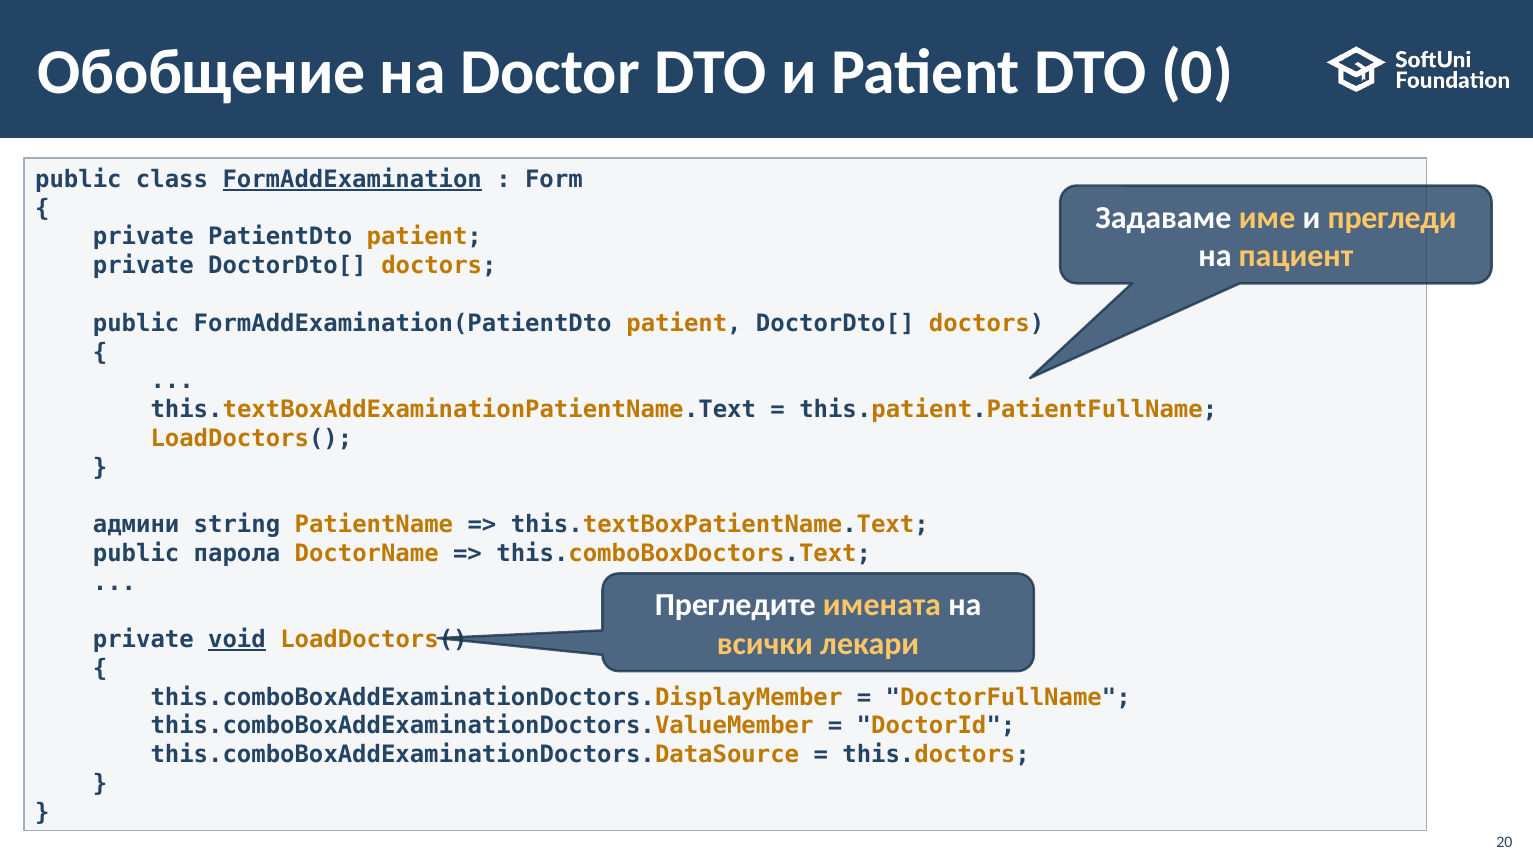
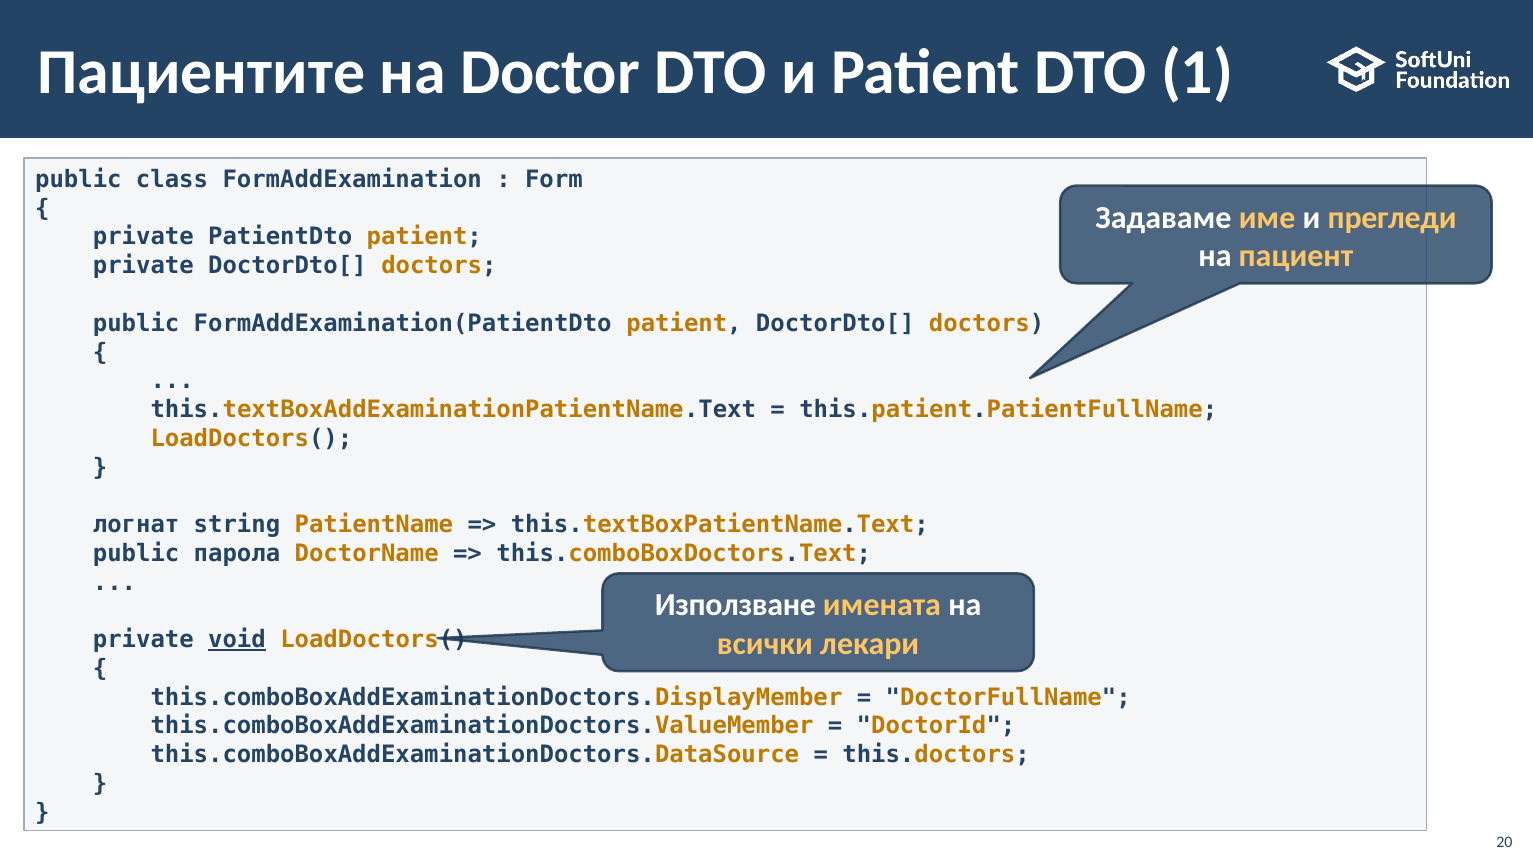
Обобщение: Обобщение -> Пациентите
0: 0 -> 1
FormAddExamination underline: present -> none
админи: админи -> логнат
Прегледите: Прегледите -> Използване
